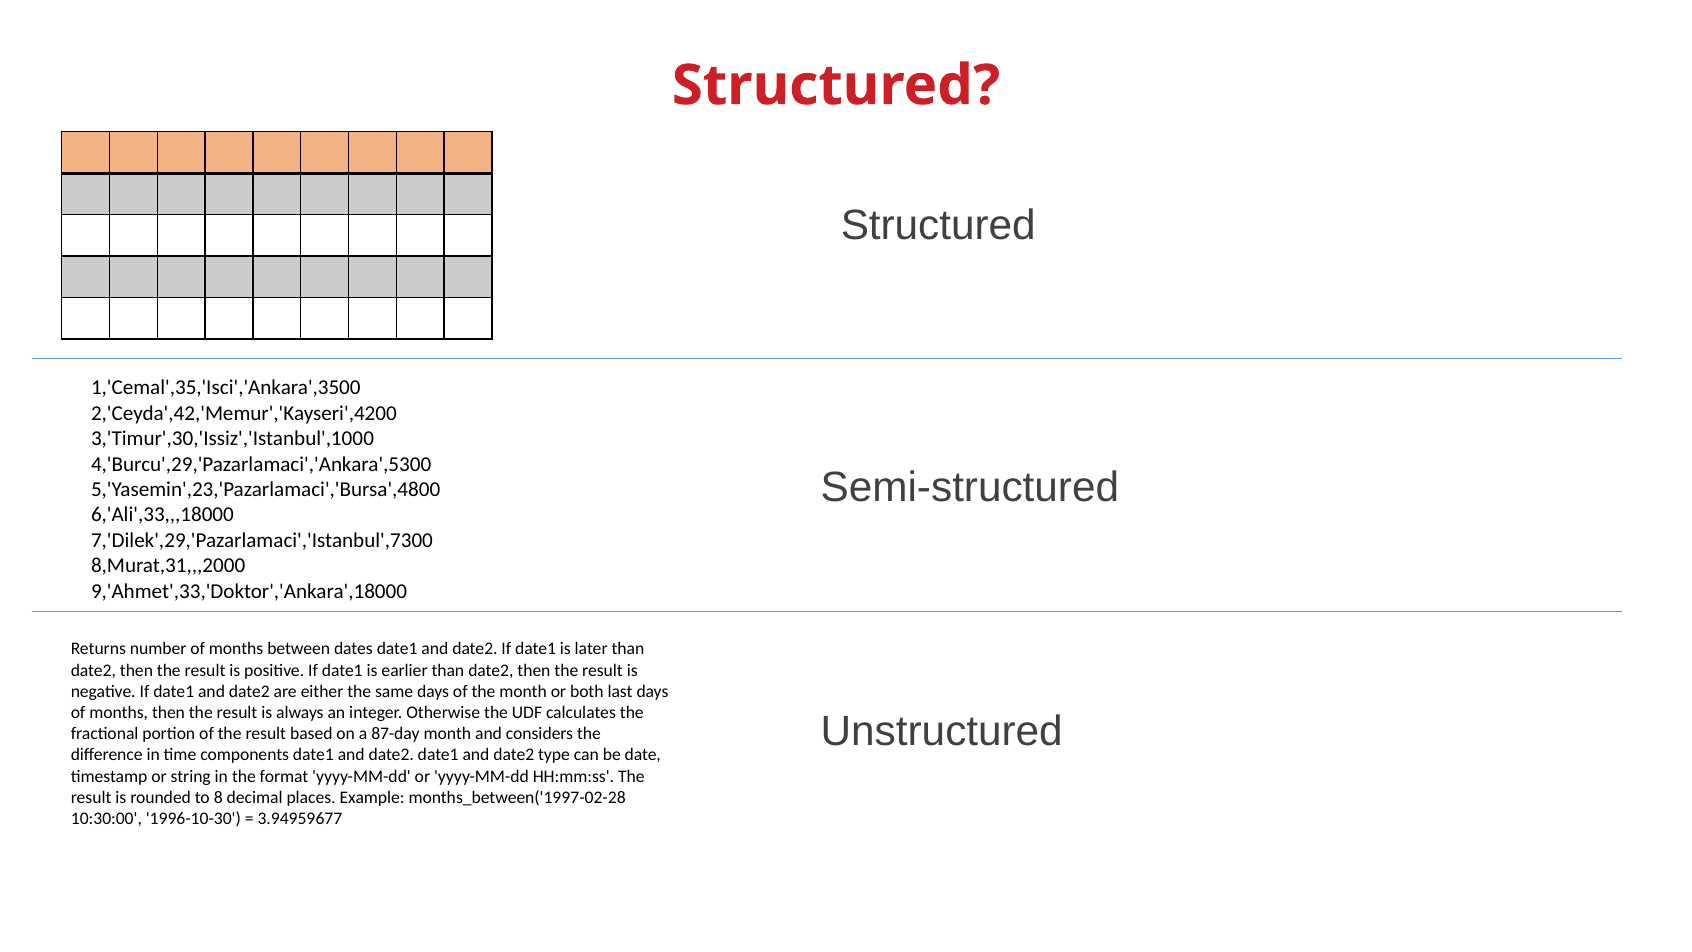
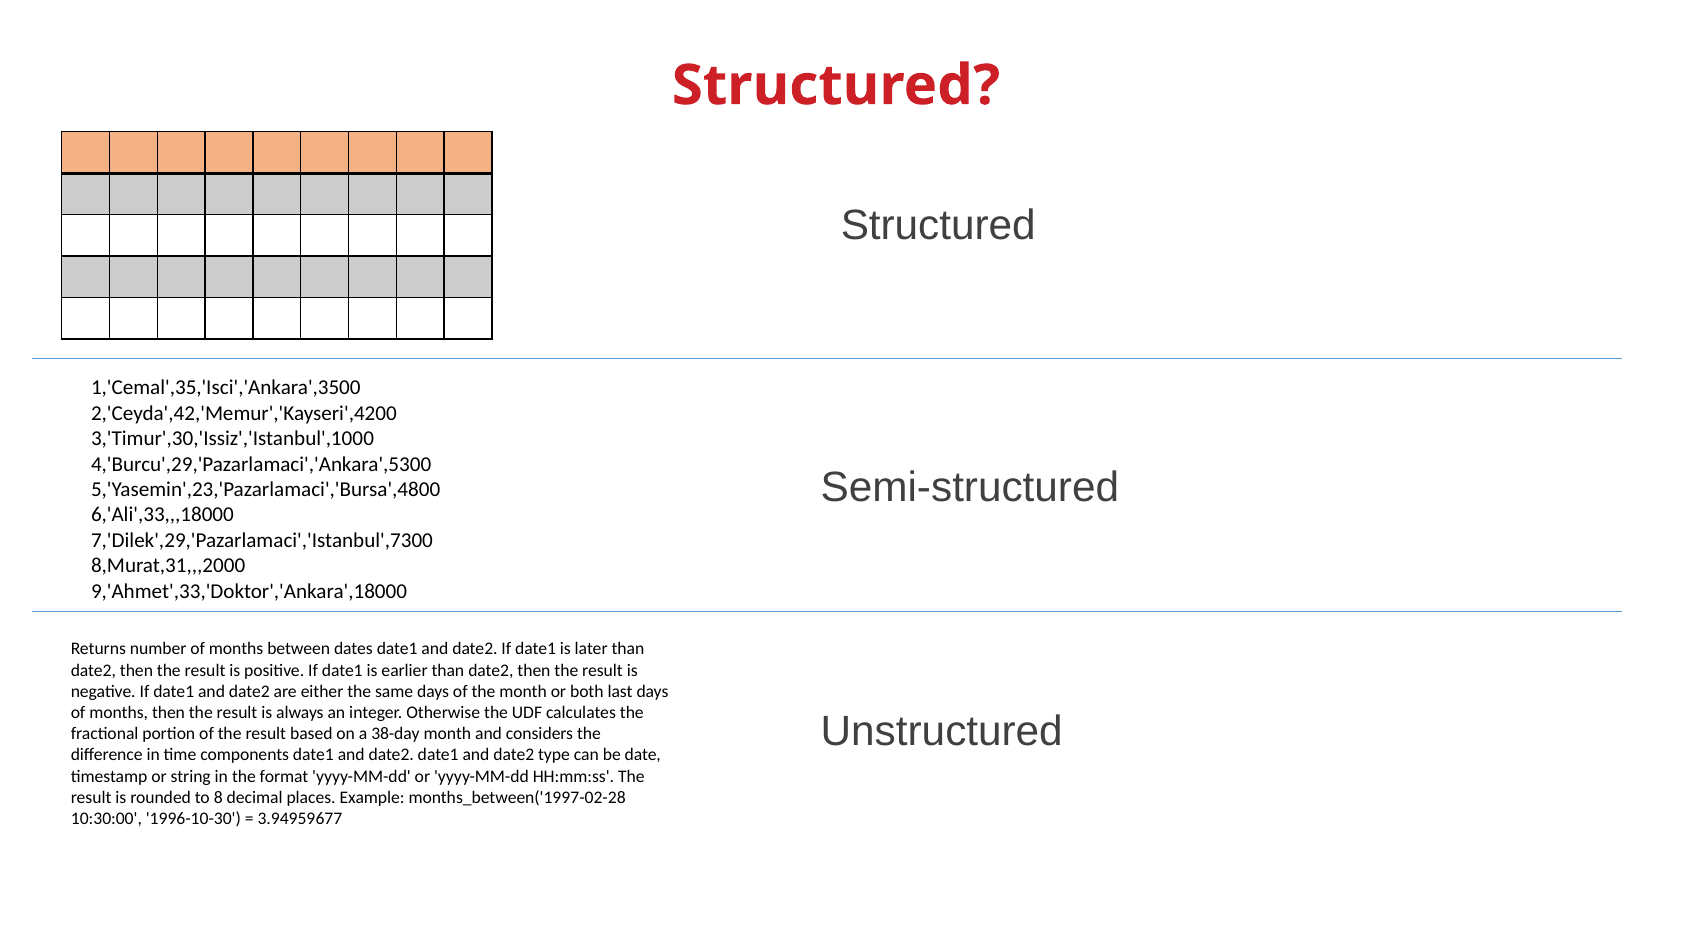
87-day: 87-day -> 38-day
